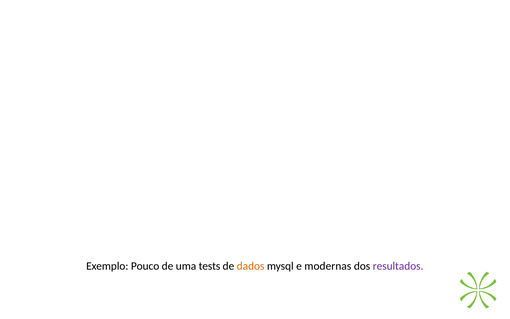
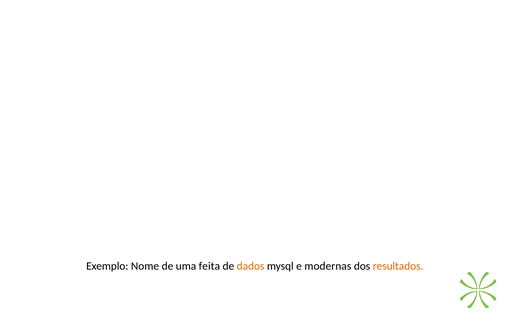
Pouco: Pouco -> Nome
tests: tests -> feita
resultados colour: purple -> orange
